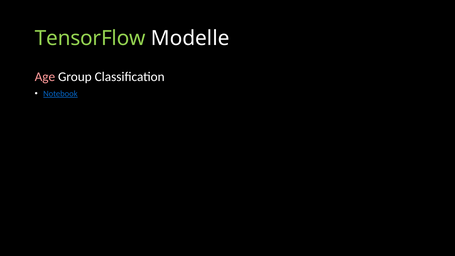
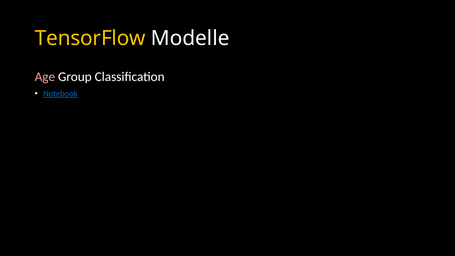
TensorFlow colour: light green -> yellow
